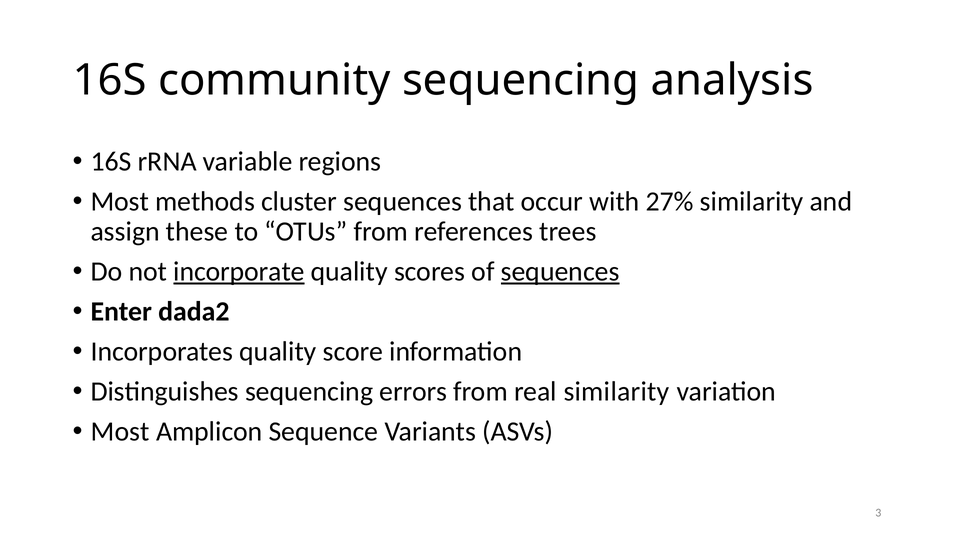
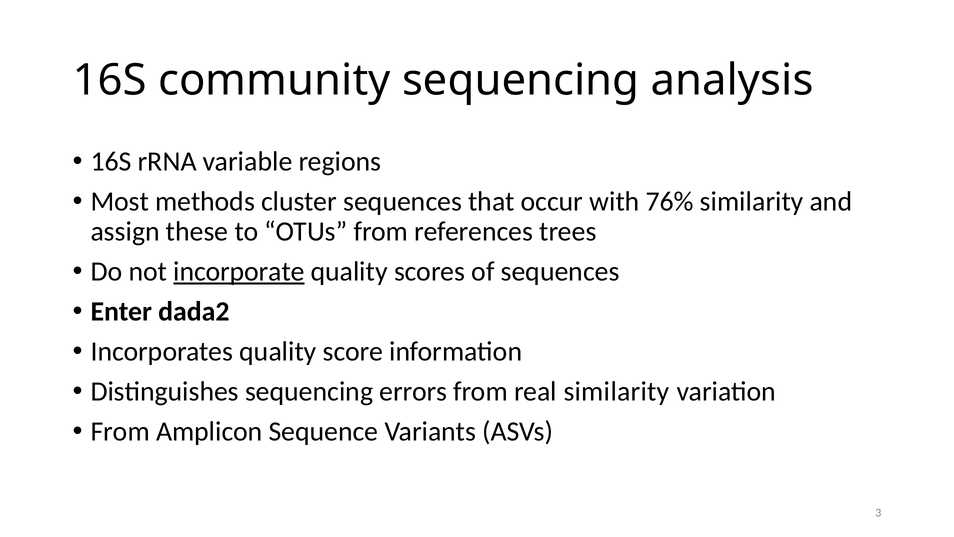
27%: 27% -> 76%
sequences at (560, 271) underline: present -> none
Most at (120, 431): Most -> From
